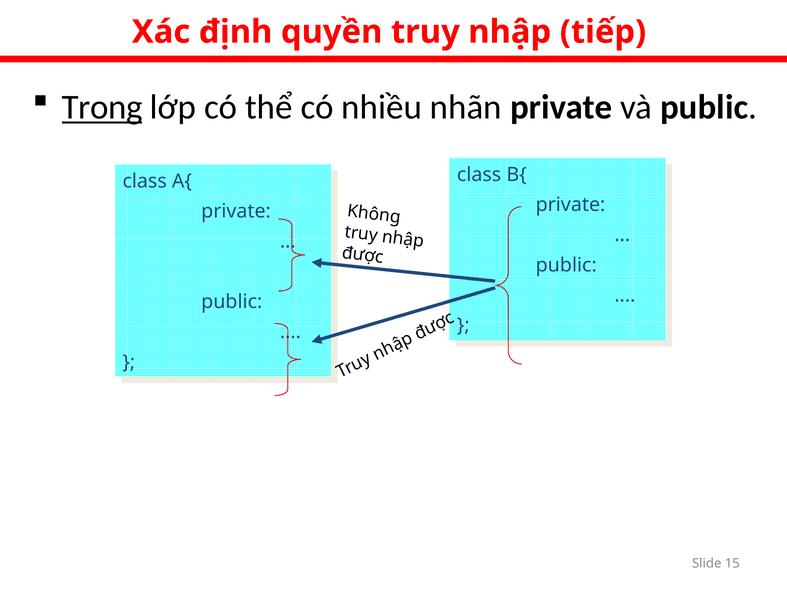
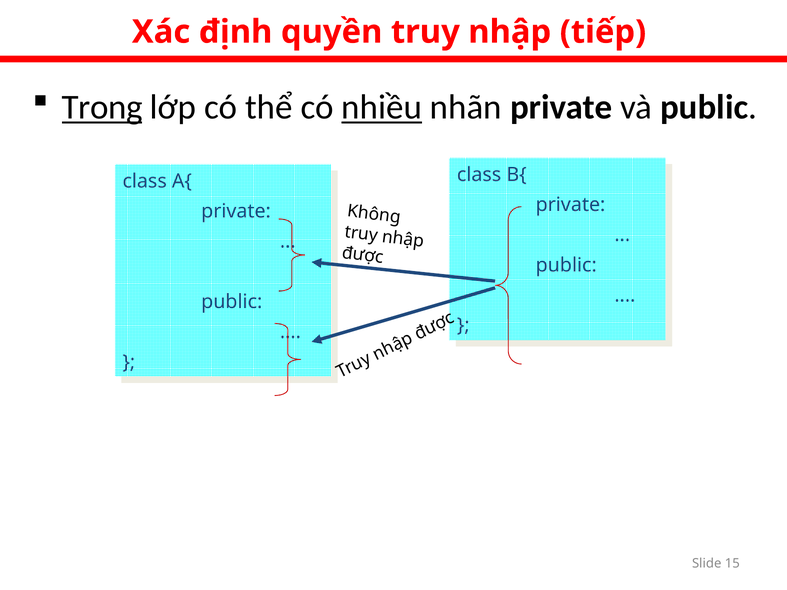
nhiều underline: none -> present
